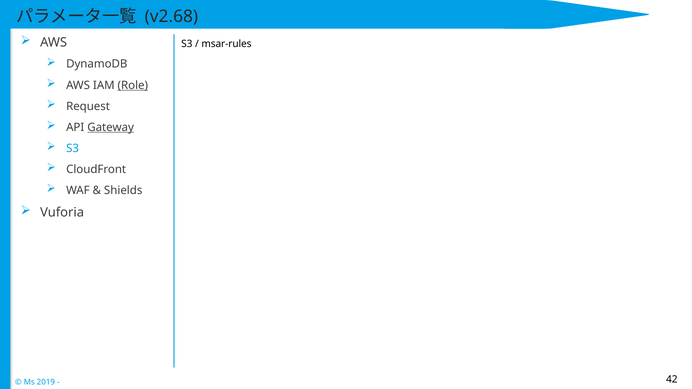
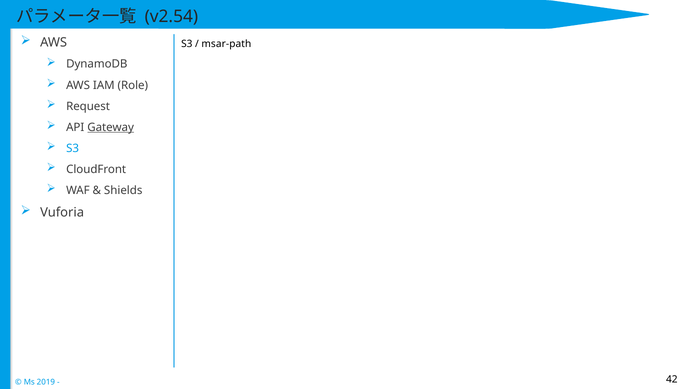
v2.68: v2.68 -> v2.54
msar-rules: msar-rules -> msar-path
Role underline: present -> none
